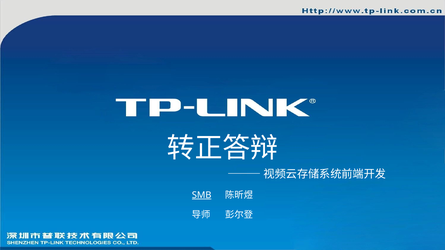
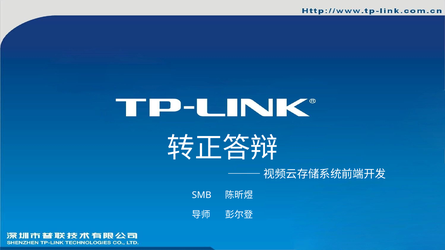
SMB underline: present -> none
